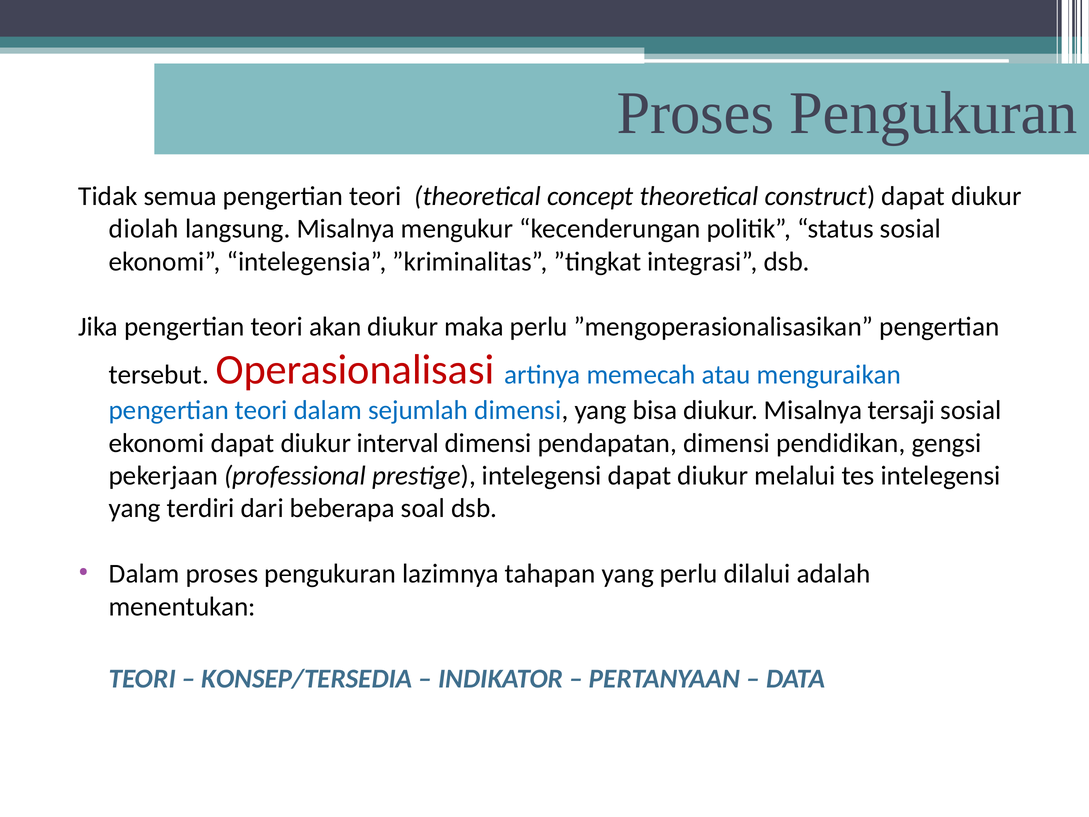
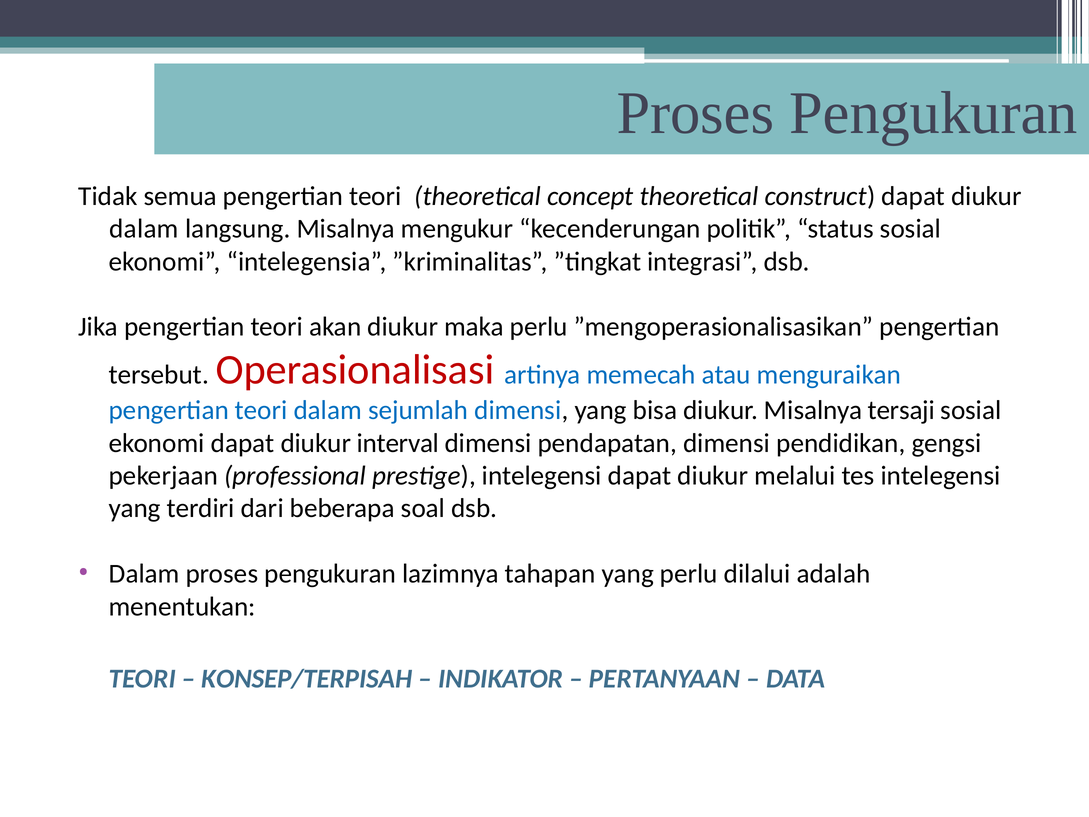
diolah at (144, 229): diolah -> dalam
KONSEP/TERSEDIA: KONSEP/TERSEDIA -> KONSEP/TERPISAH
